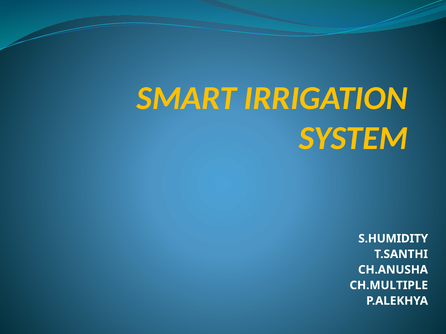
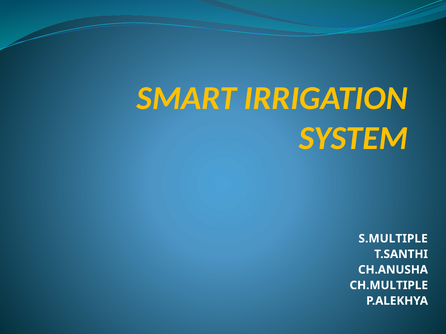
S.HUMIDITY: S.HUMIDITY -> S.MULTIPLE
